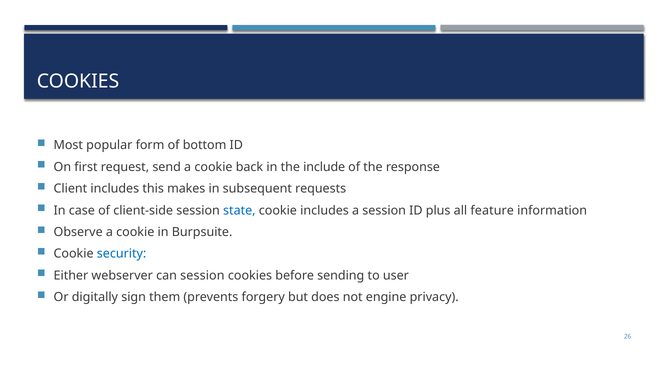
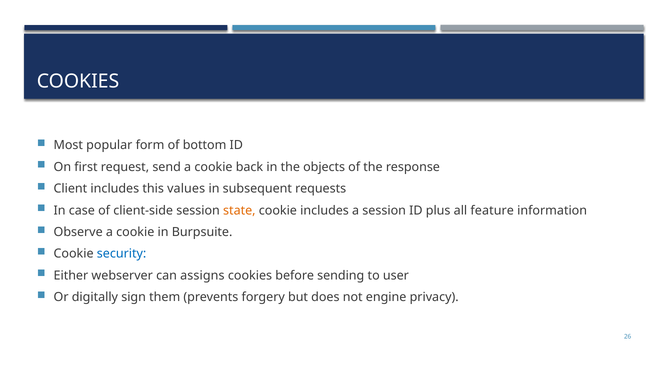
include: include -> objects
makes: makes -> values
state colour: blue -> orange
can session: session -> assigns
